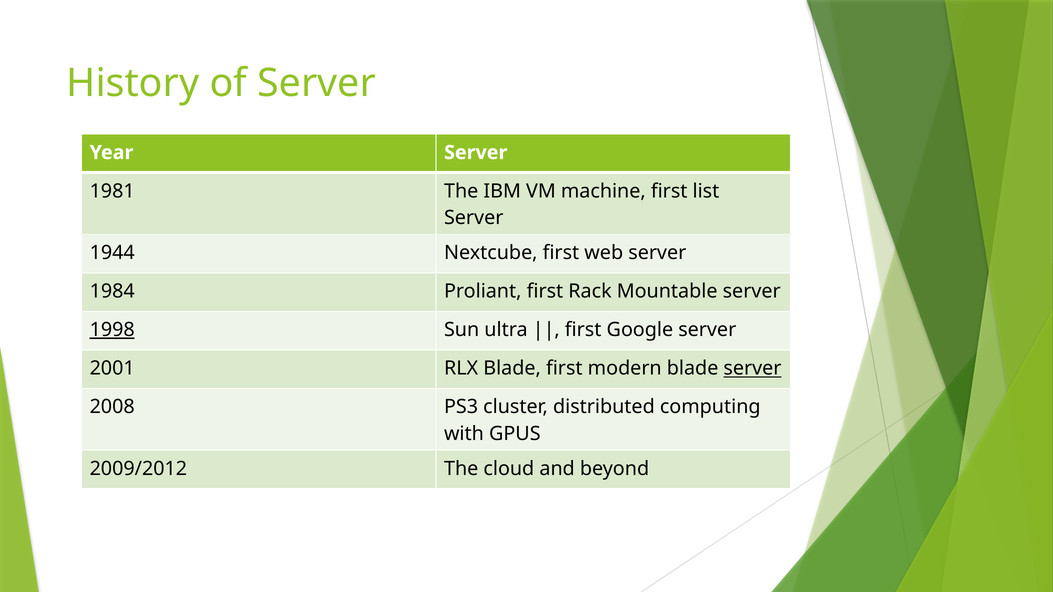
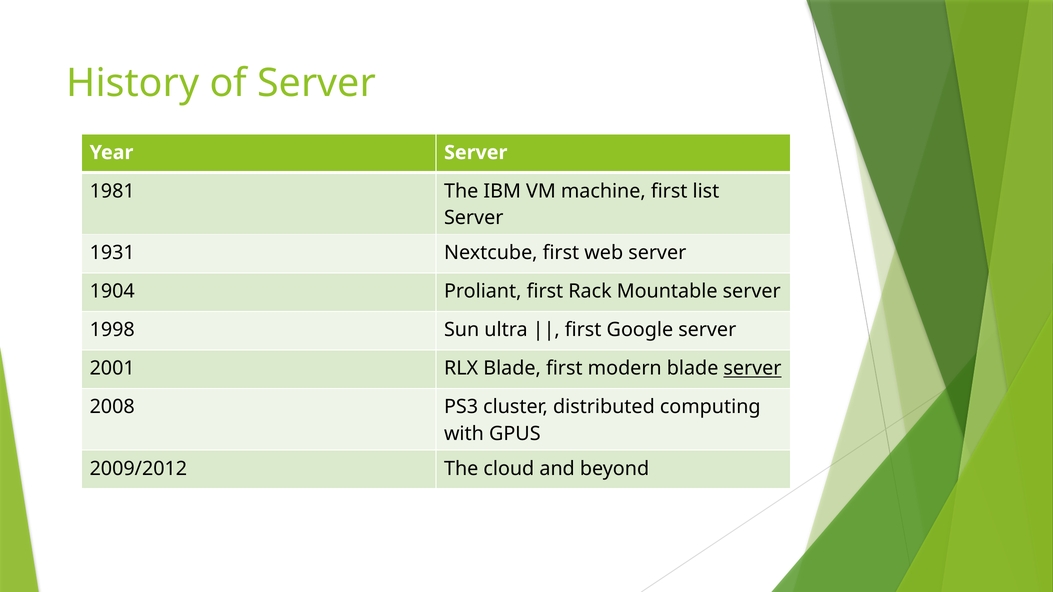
1944: 1944 -> 1931
1984: 1984 -> 1904
1998 underline: present -> none
